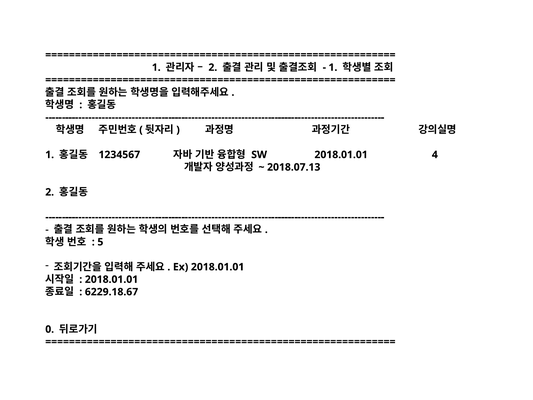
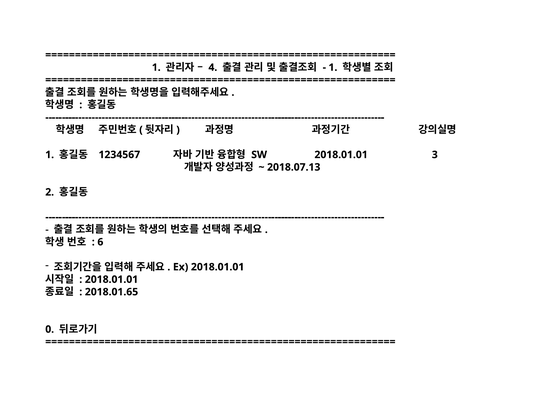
2 at (213, 67): 2 -> 4
4: 4 -> 3
5: 5 -> 6
6229.18.67: 6229.18.67 -> 2018.01.65
